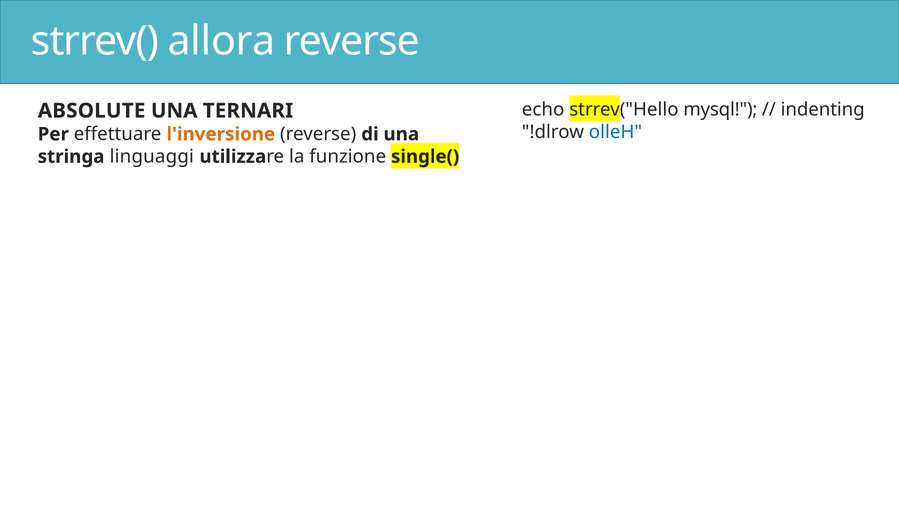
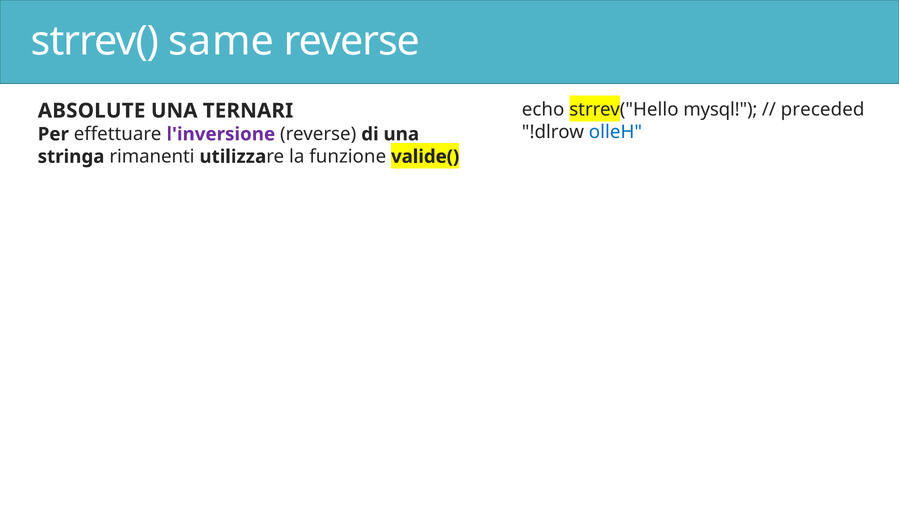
allora: allora -> same
indenting: indenting -> preceded
l'inversione colour: orange -> purple
linguaggi: linguaggi -> rimanenti
single(: single( -> valide(
